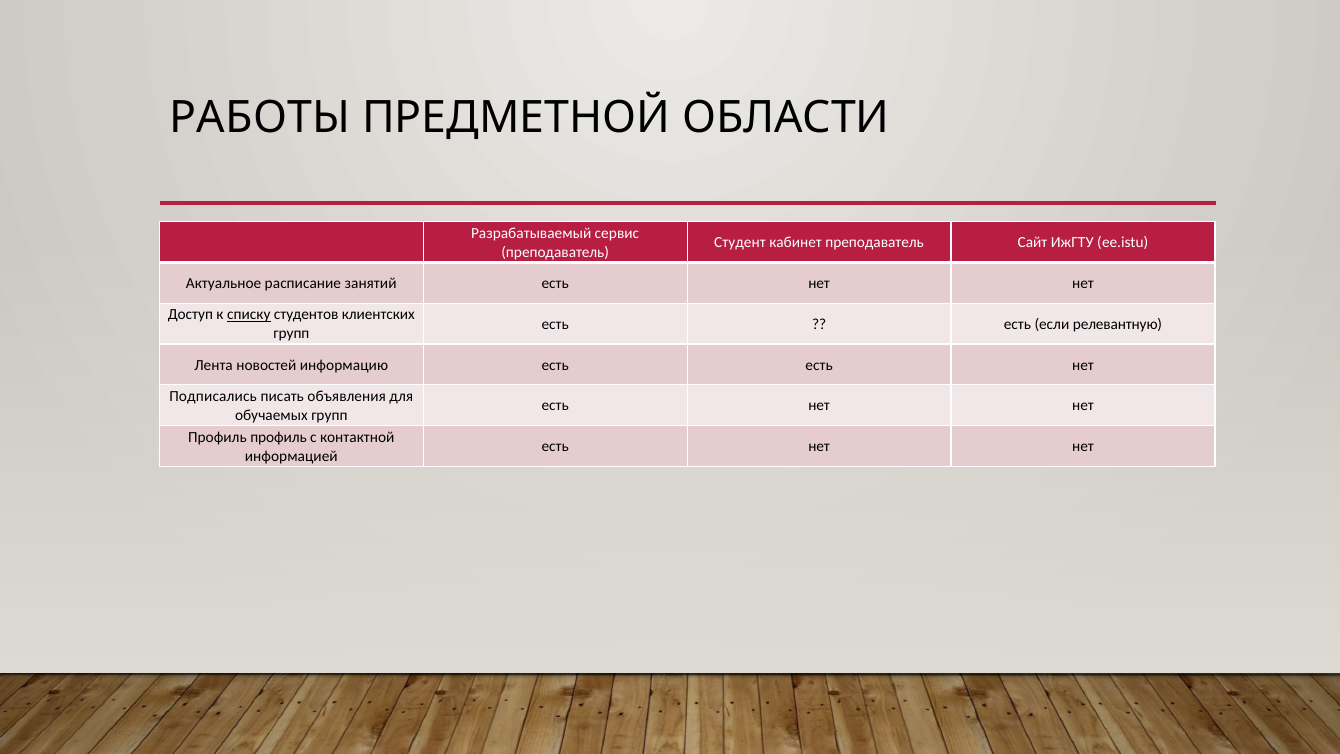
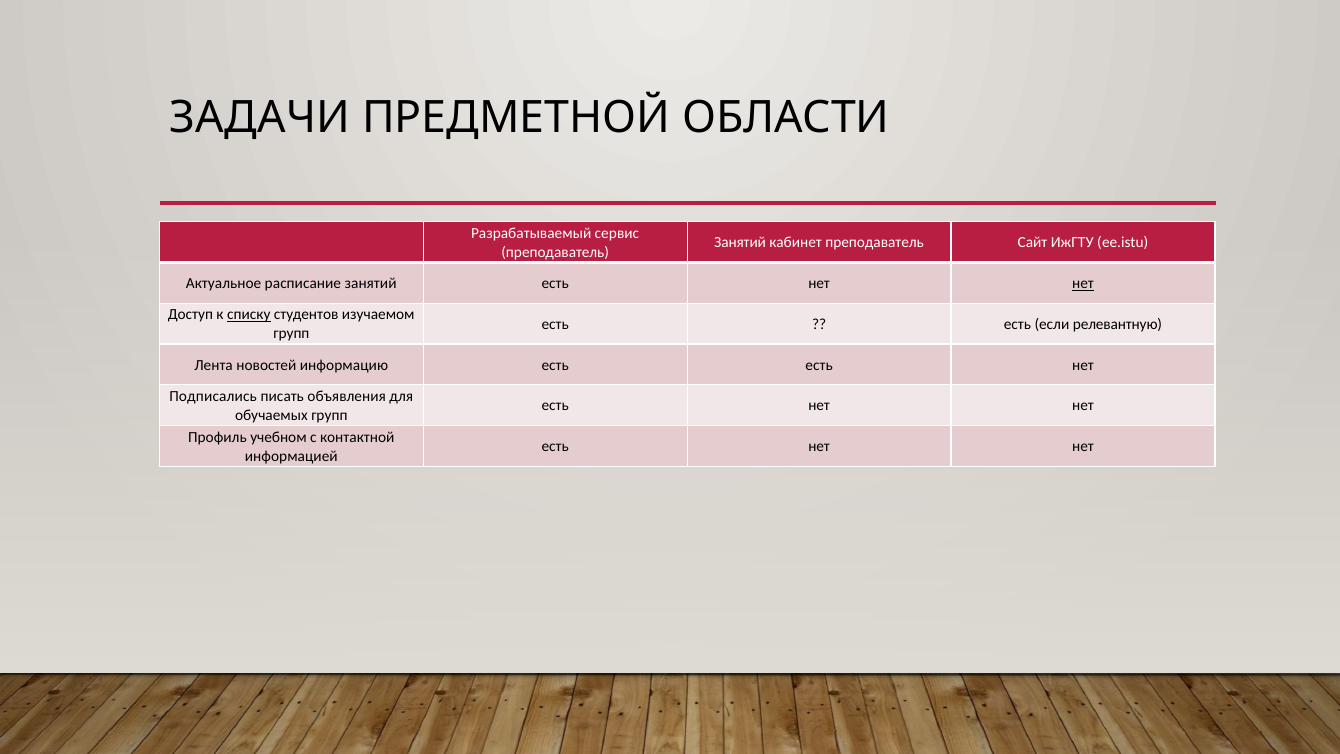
РАБОТЫ: РАБОТЫ -> ЗАДАЧИ
Студент at (740, 243): Студент -> Занятий
нет at (1083, 283) underline: none -> present
клиентских: клиентских -> изучаемом
Профиль профиль: профиль -> учебном
